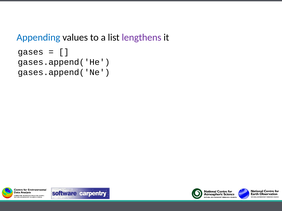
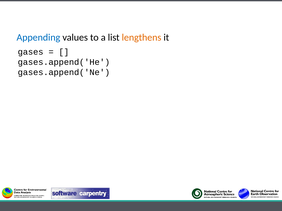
lengthens colour: purple -> orange
